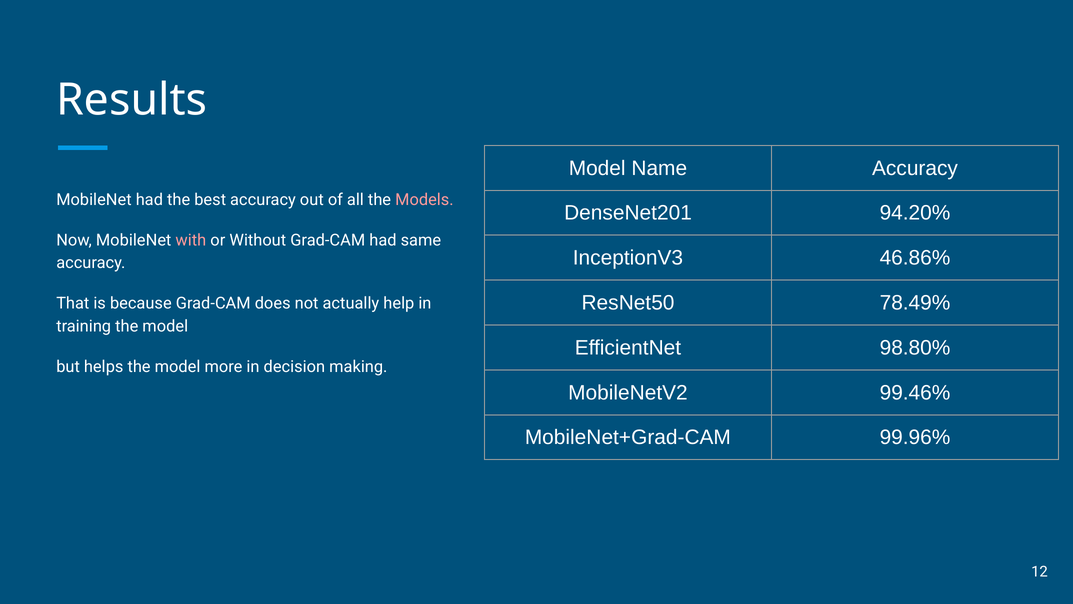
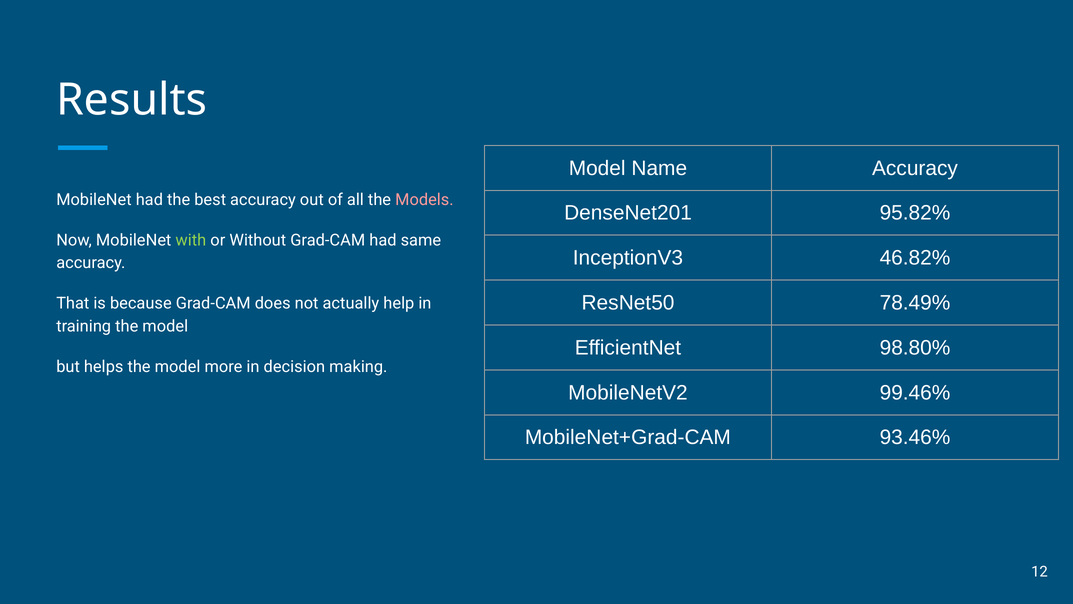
94.20%: 94.20% -> 95.82%
with colour: pink -> light green
46.86%: 46.86% -> 46.82%
99.96%: 99.96% -> 93.46%
